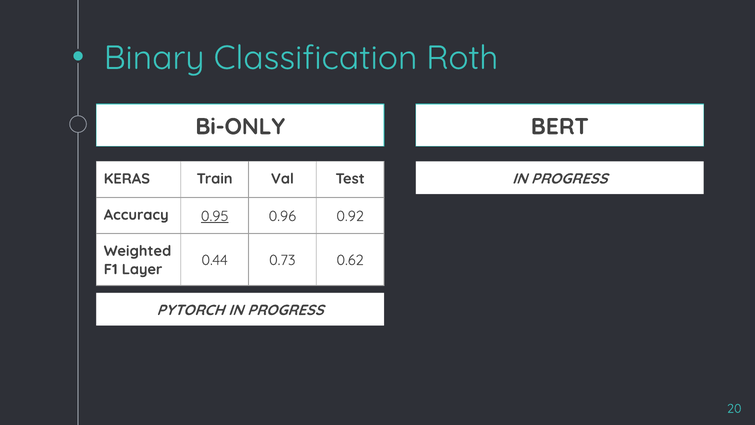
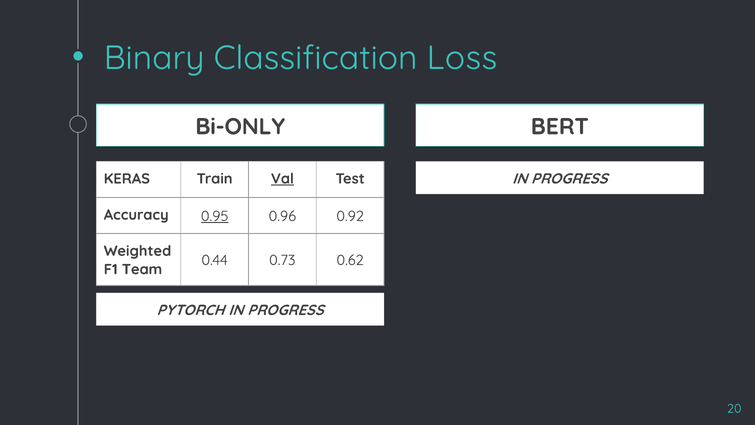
Roth: Roth -> Loss
Val underline: none -> present
Layer: Layer -> Team
